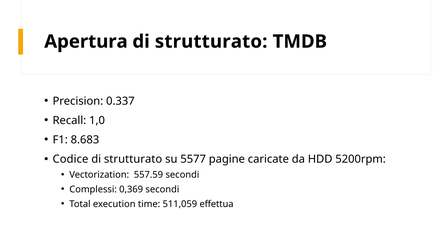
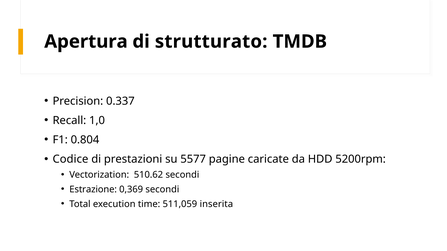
8.683: 8.683 -> 0.804
strutturato at (133, 160): strutturato -> prestazioni
557.59: 557.59 -> 510.62
Complessi: Complessi -> Estrazione
effettua: effettua -> inserita
